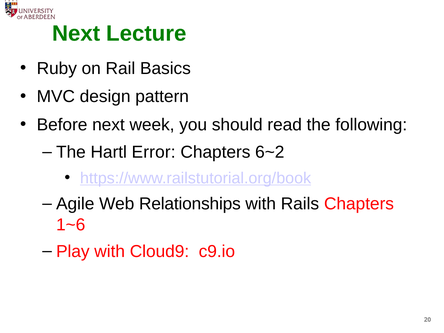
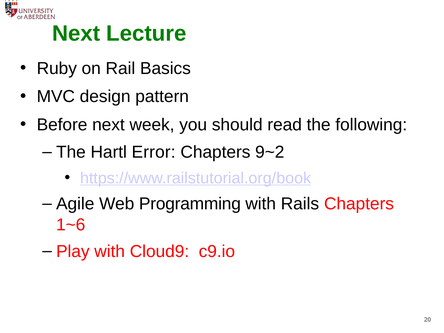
6~2: 6~2 -> 9~2
Relationships: Relationships -> Programming
